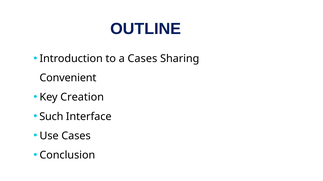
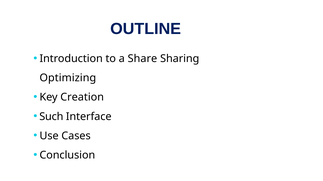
a Cases: Cases -> Share
Convenient: Convenient -> Optimizing
